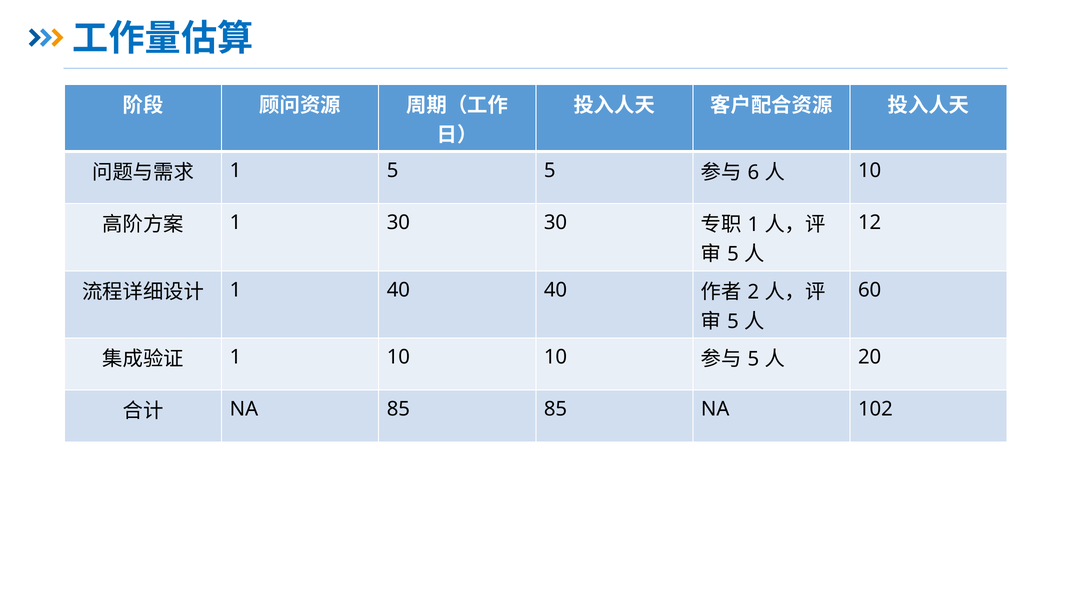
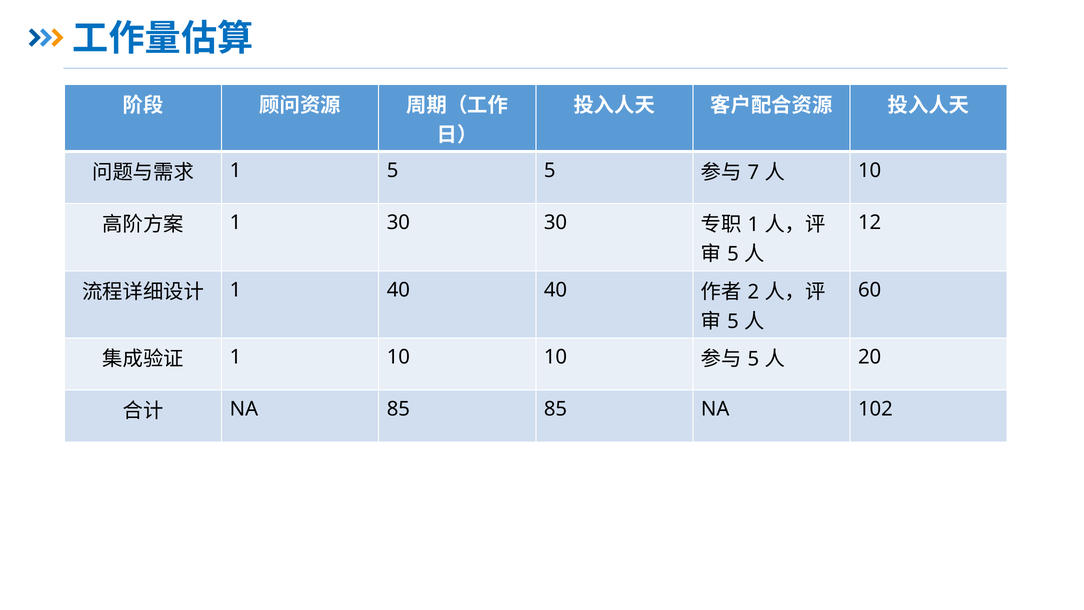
6: 6 -> 7
